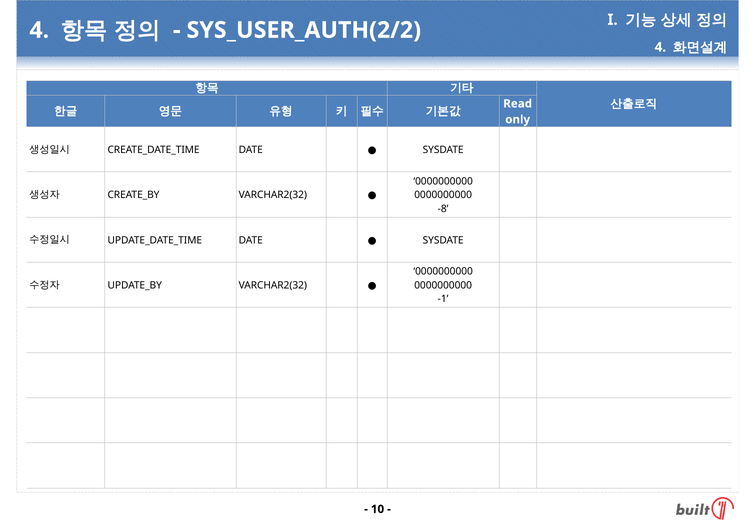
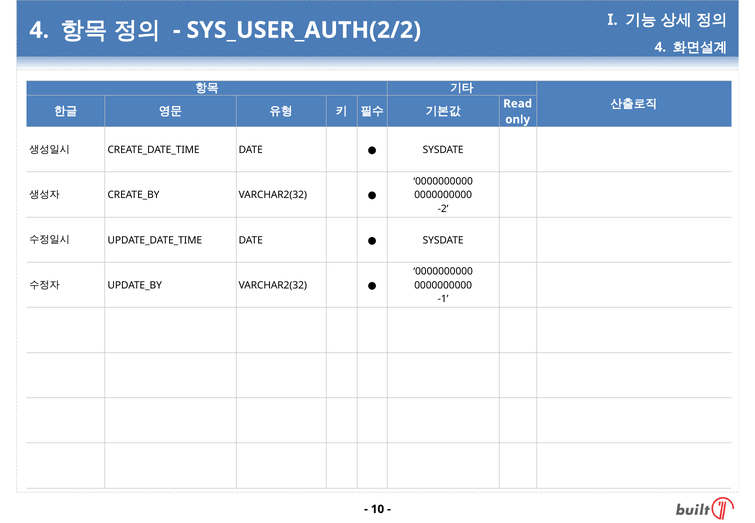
-8: -8 -> -2
